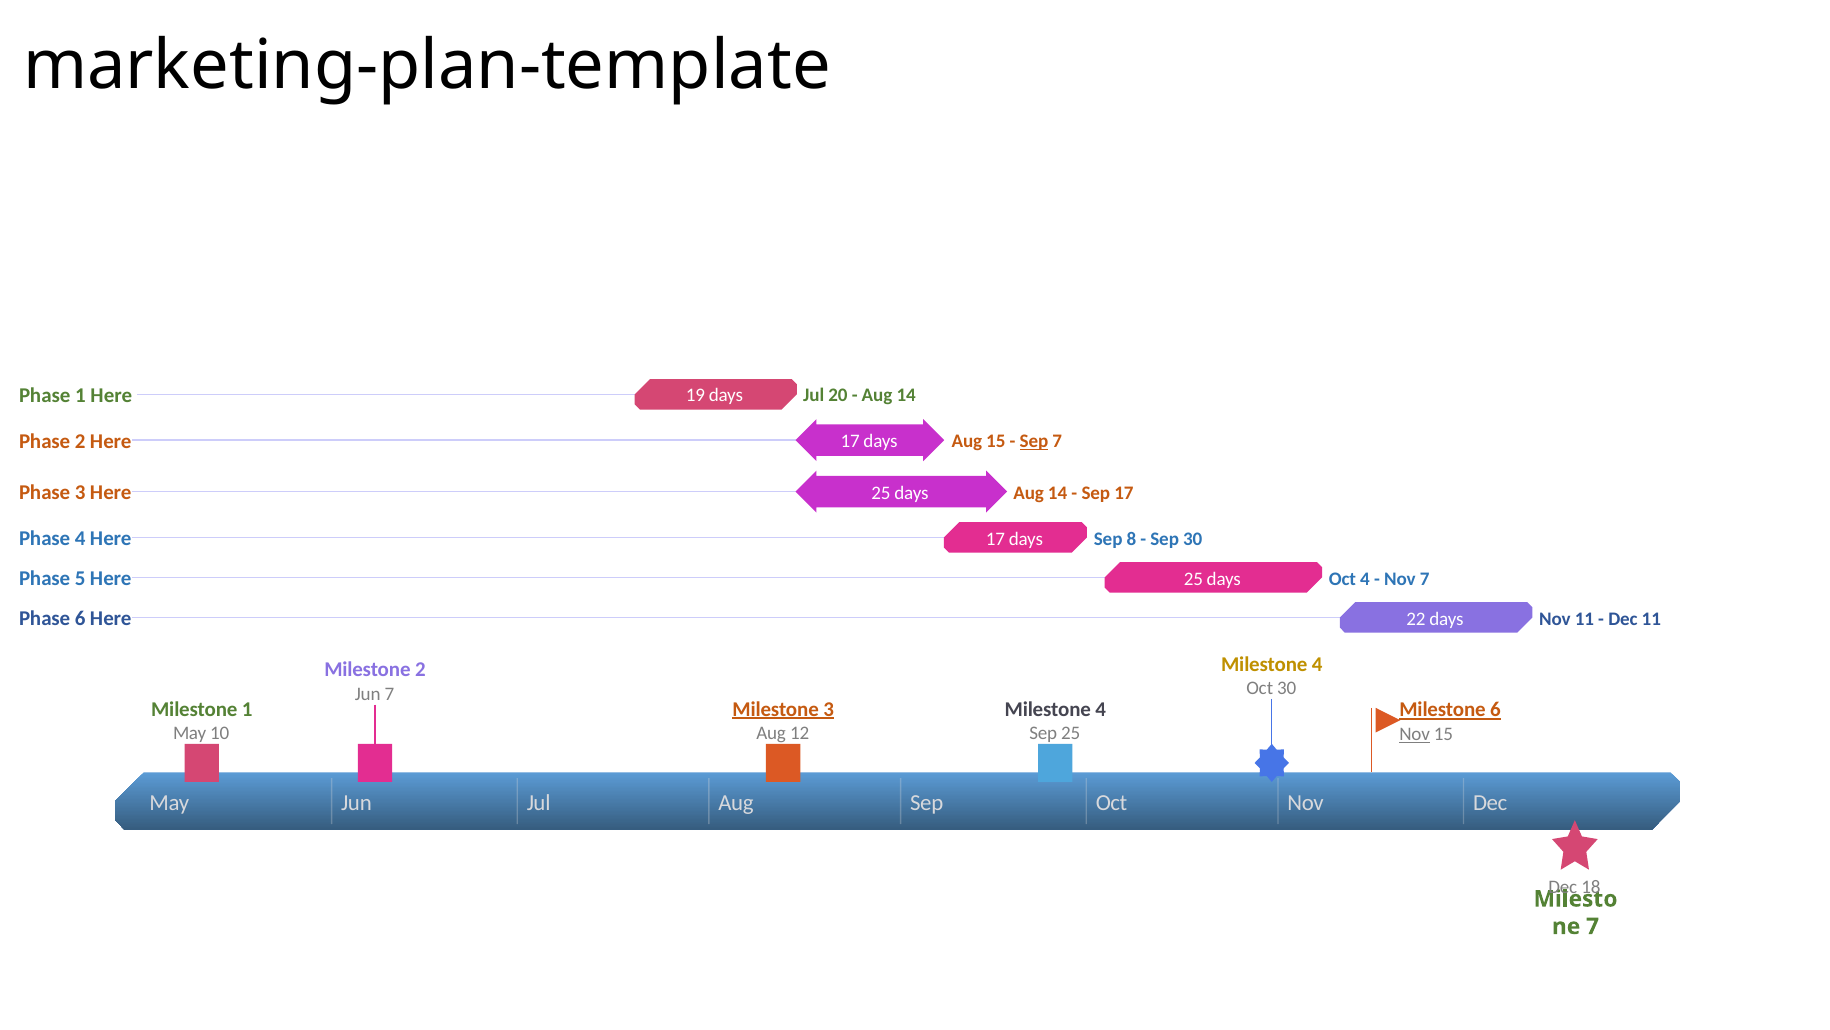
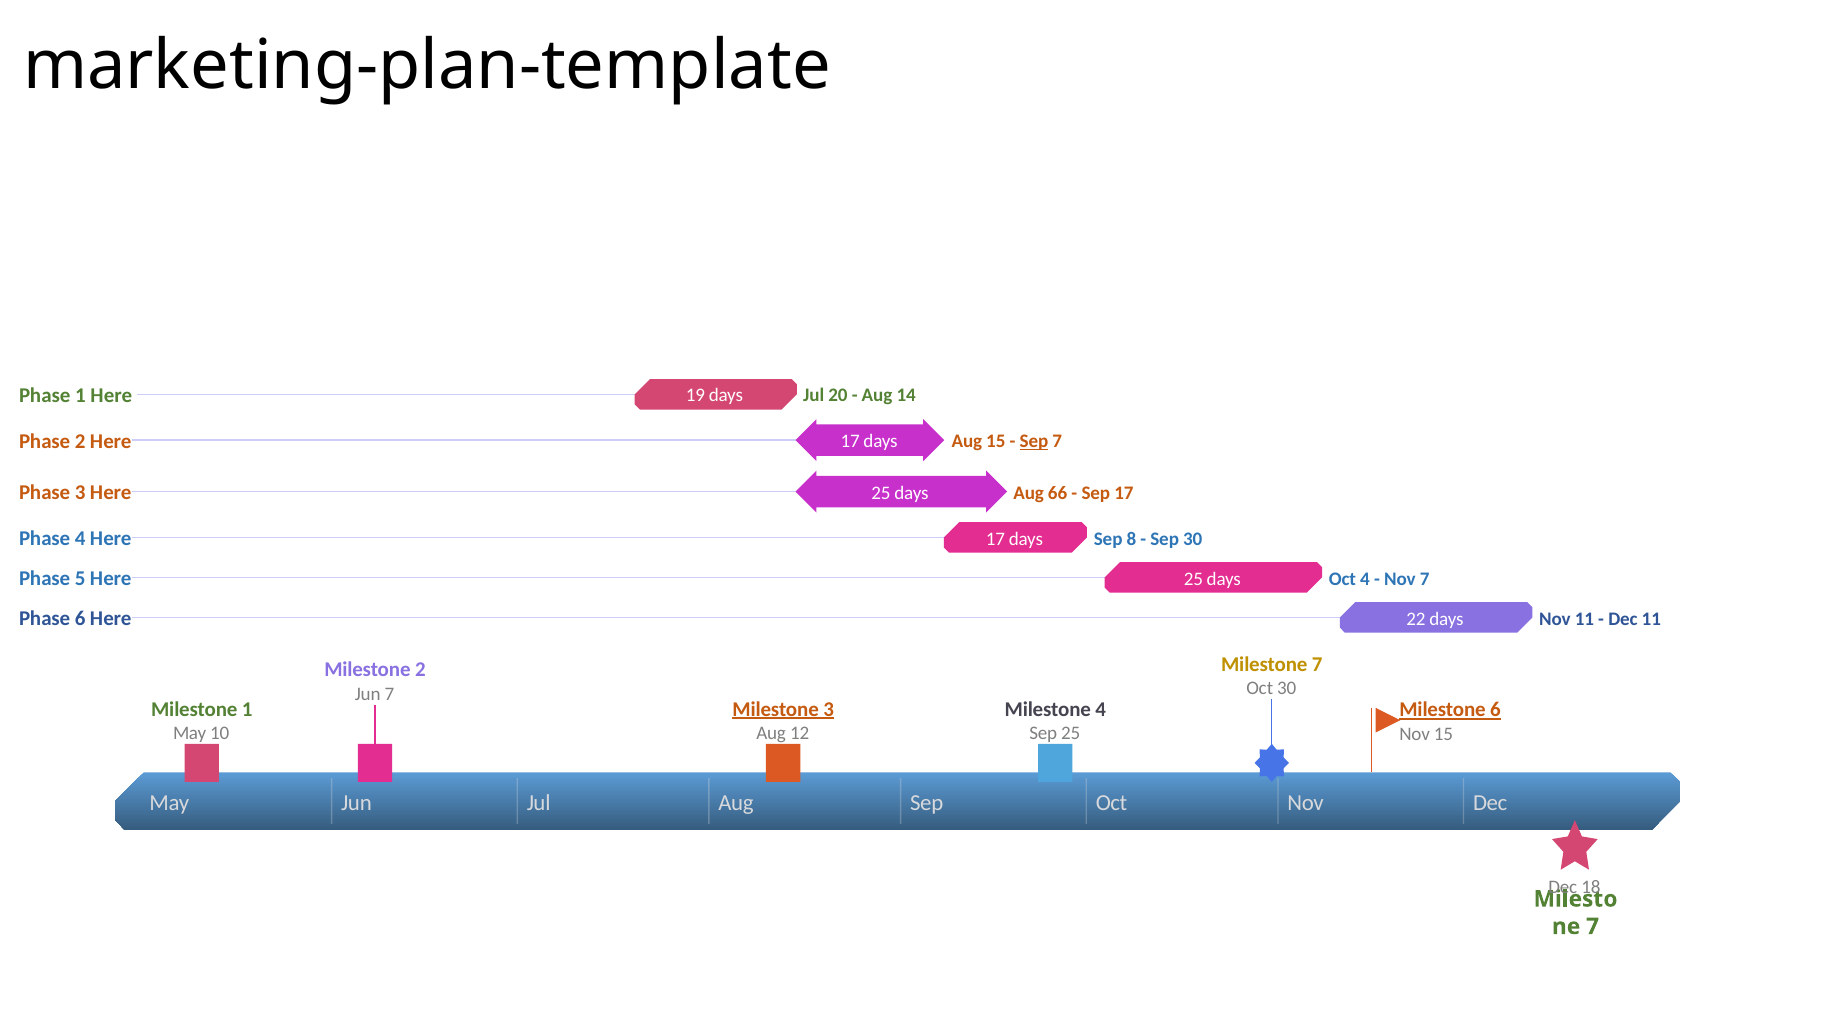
14 at (1058, 493): 14 -> 66
4 at (1317, 664): 4 -> 7
Nov at (1415, 734) underline: present -> none
